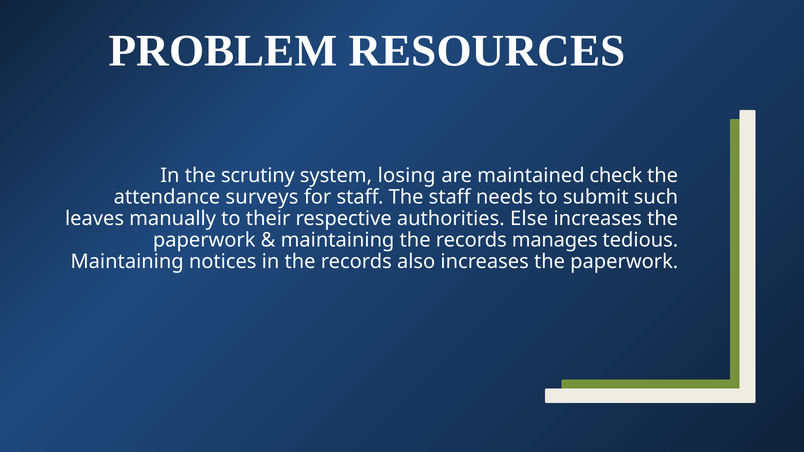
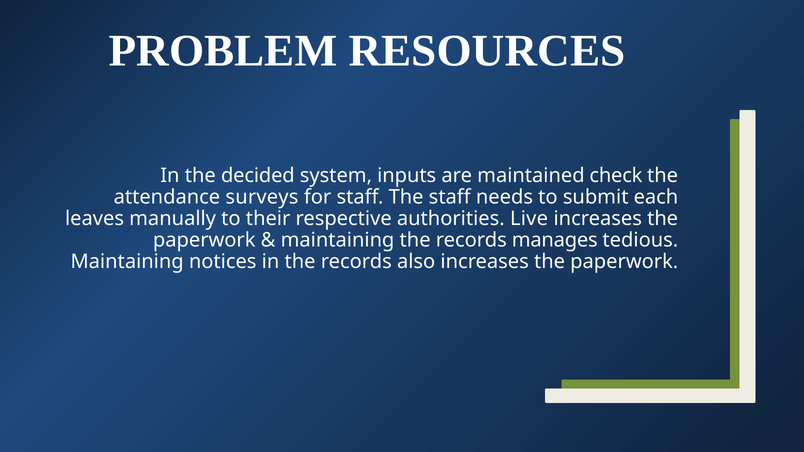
scrutiny: scrutiny -> decided
losing: losing -> inputs
such: such -> each
Else: Else -> Live
